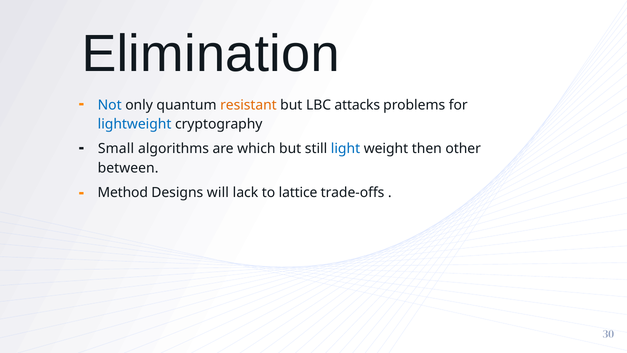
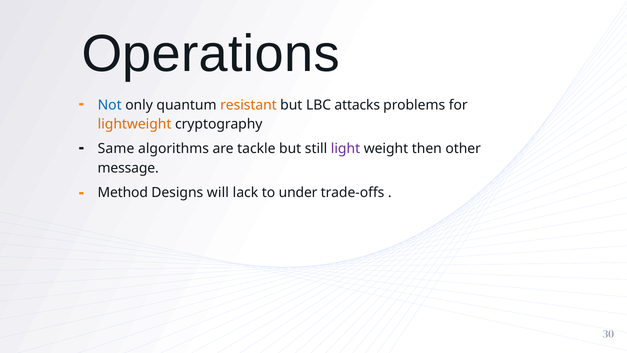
Elimination: Elimination -> Operations
lightweight colour: blue -> orange
Small: Small -> Same
which: which -> tackle
light colour: blue -> purple
between: between -> message
lattice: lattice -> under
